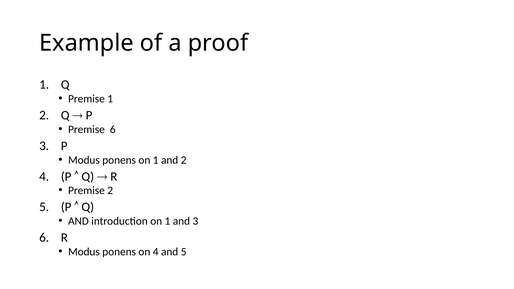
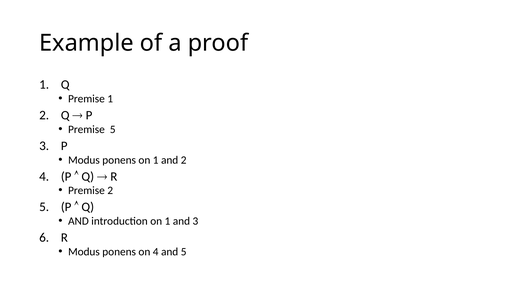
Premise 6: 6 -> 5
